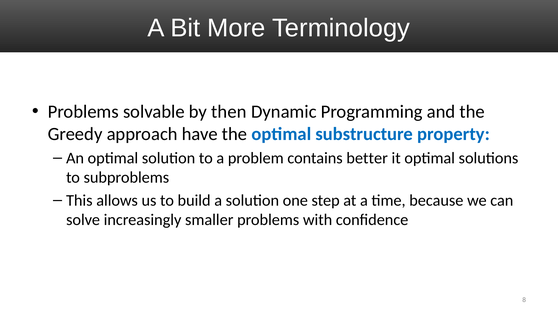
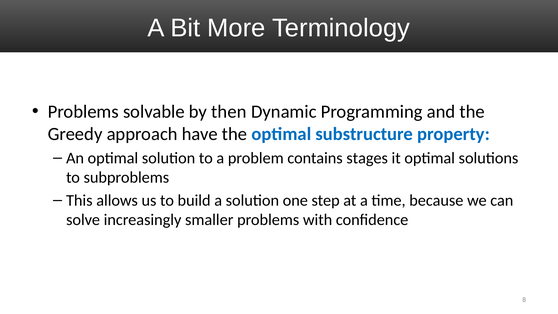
better: better -> stages
